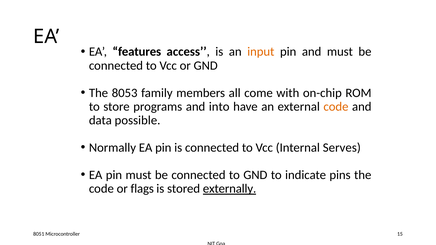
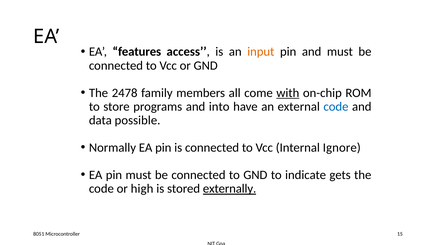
8053: 8053 -> 2478
with underline: none -> present
code at (336, 107) colour: orange -> blue
Serves: Serves -> Ignore
pins: pins -> gets
flags: flags -> high
